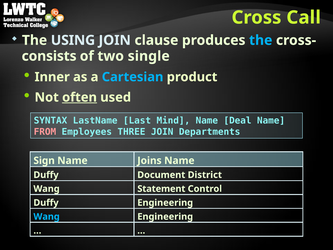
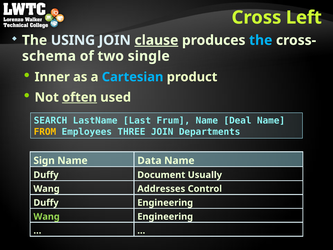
Call: Call -> Left
clause underline: none -> present
consists: consists -> schema
SYNTAX: SYNTAX -> SEARCH
Mind: Mind -> Frum
FROM colour: pink -> yellow
Joins: Joins -> Data
District: District -> Usually
Statement: Statement -> Addresses
Wang at (47, 216) colour: light blue -> light green
